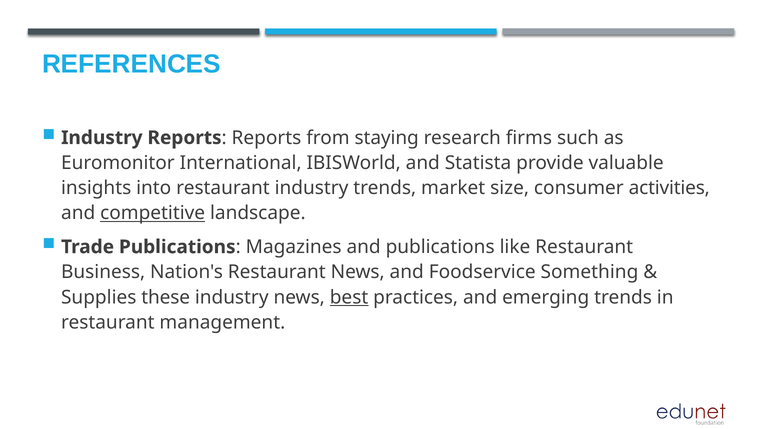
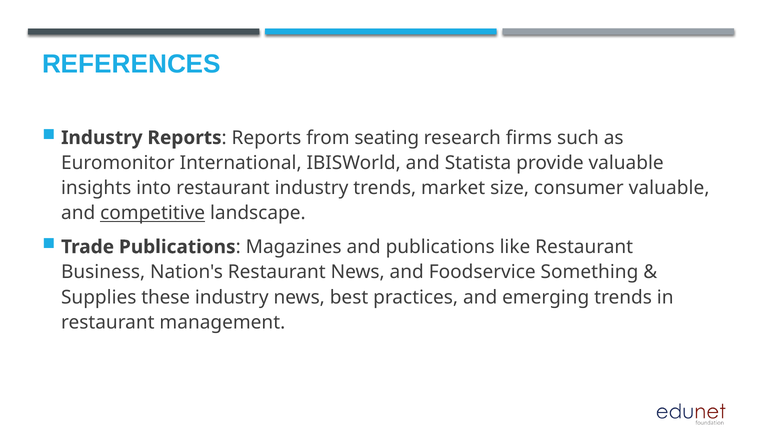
staying: staying -> seating
consumer activities: activities -> valuable
best underline: present -> none
